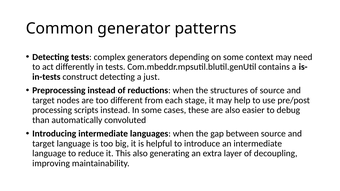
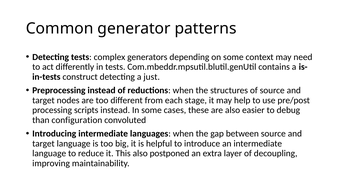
automatically: automatically -> configuration
generating: generating -> postponed
